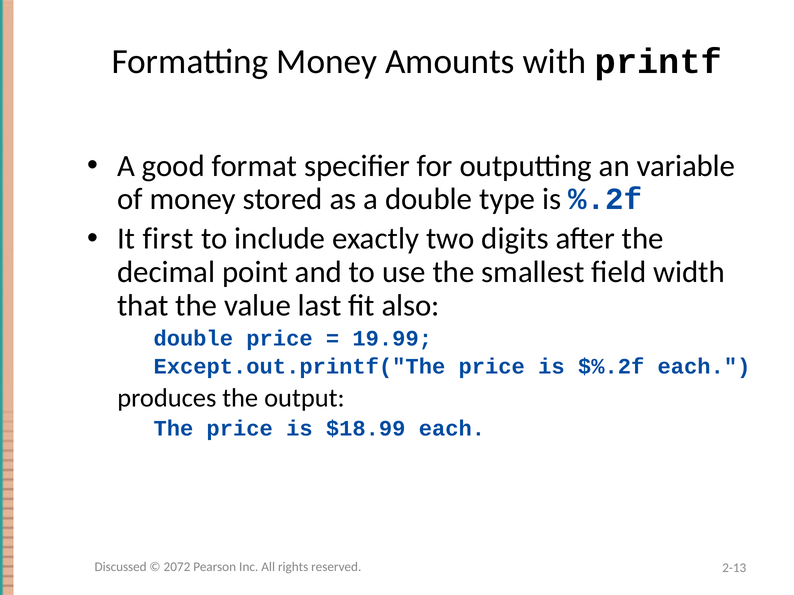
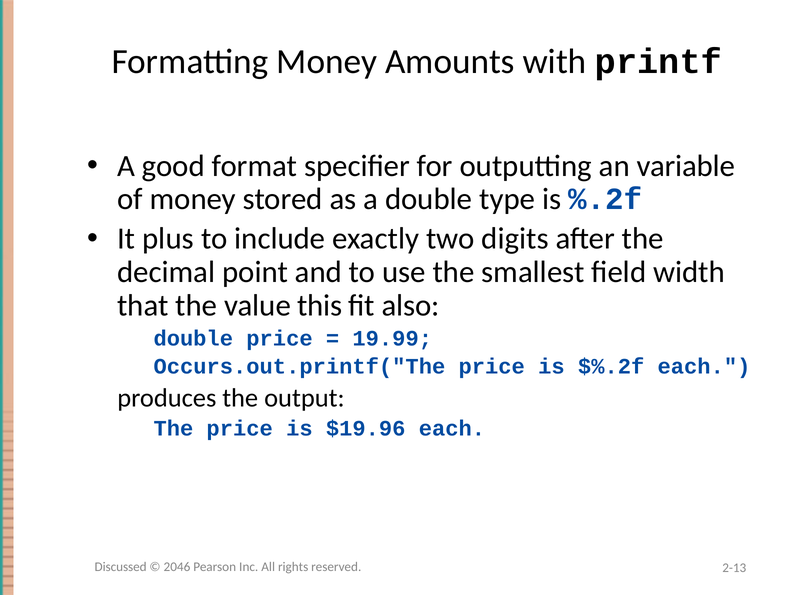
first: first -> plus
last: last -> this
Except.out.printf("The: Except.out.printf("The -> Occurs.out.printf("The
$18.99: $18.99 -> $19.96
2072: 2072 -> 2046
